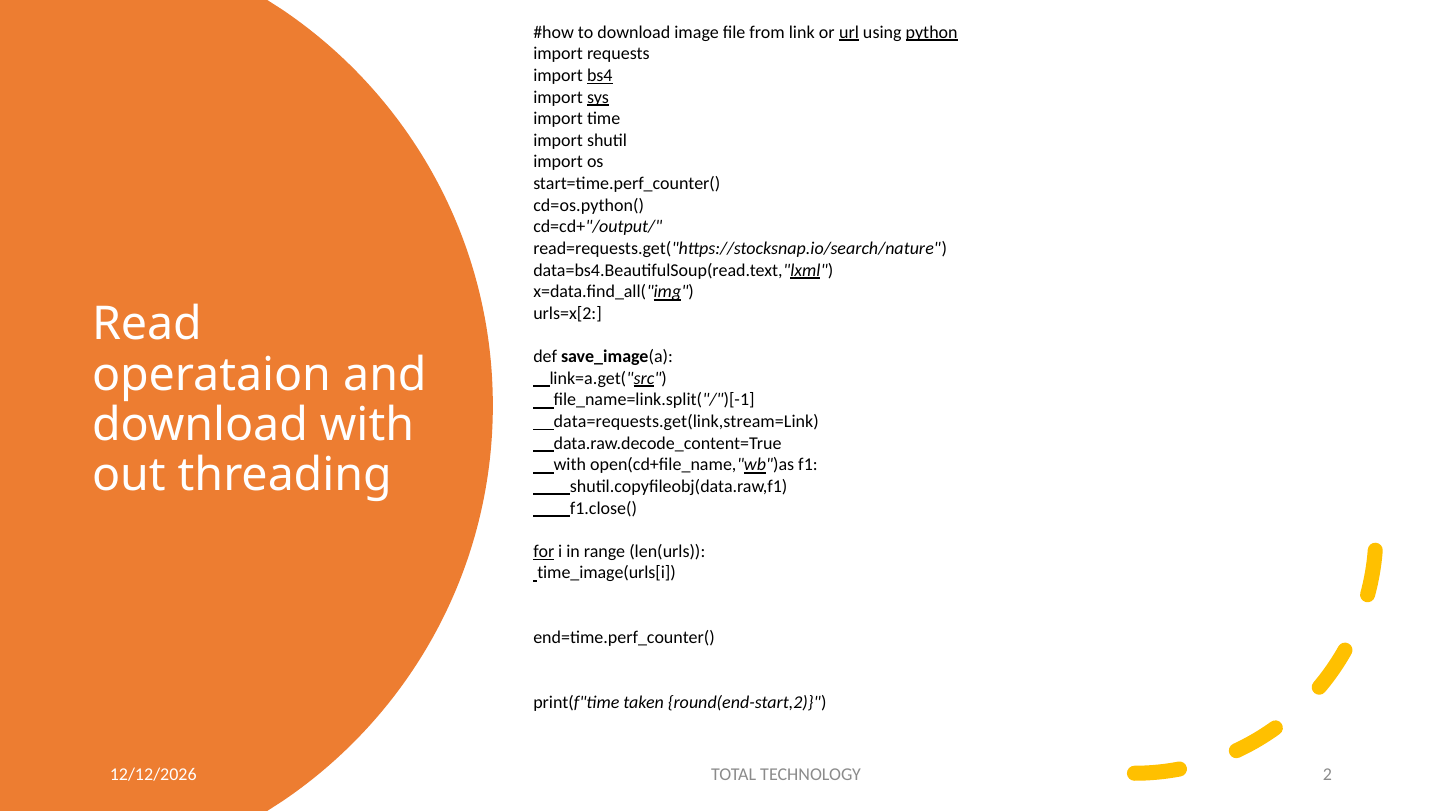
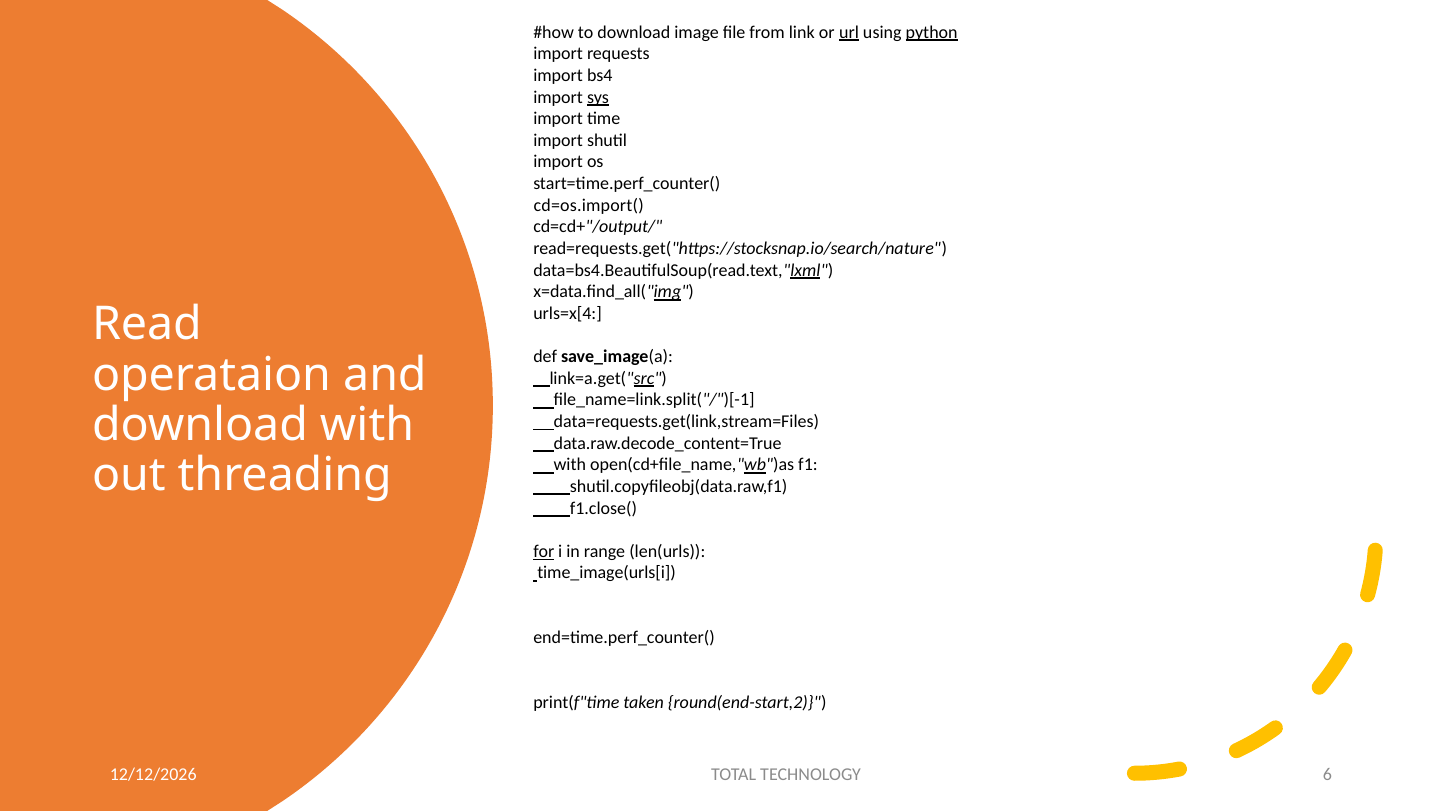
bs4 underline: present -> none
cd=os.python(: cd=os.python( -> cd=os.import(
urls=x[2: urls=x[2 -> urls=x[4
data=requests.get(link,stream=Link: data=requests.get(link,stream=Link -> data=requests.get(link,stream=Files
2: 2 -> 6
